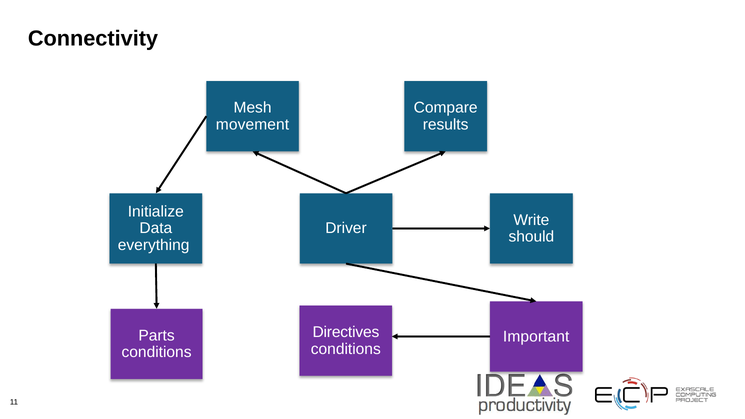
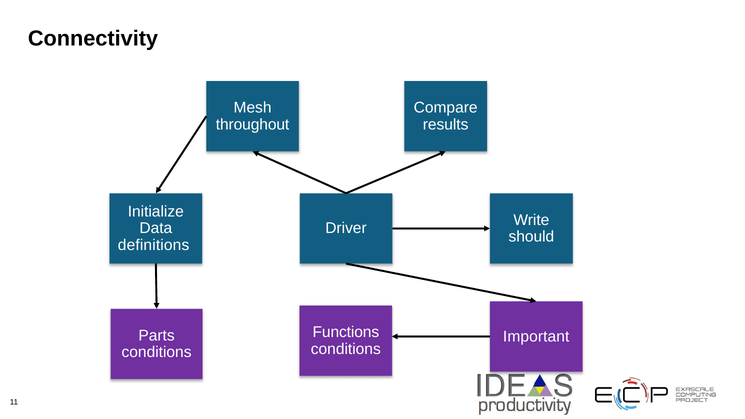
movement: movement -> throughout
everything: everything -> definitions
Directives: Directives -> Functions
